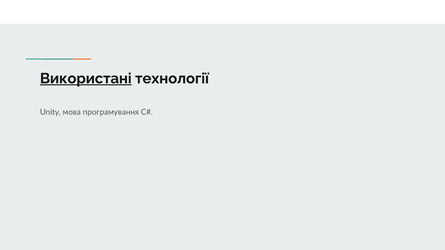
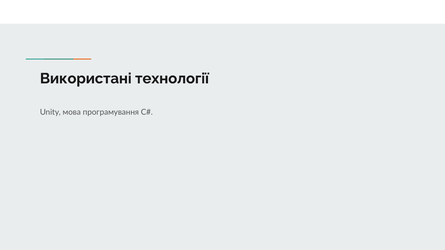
Використані underline: present -> none
